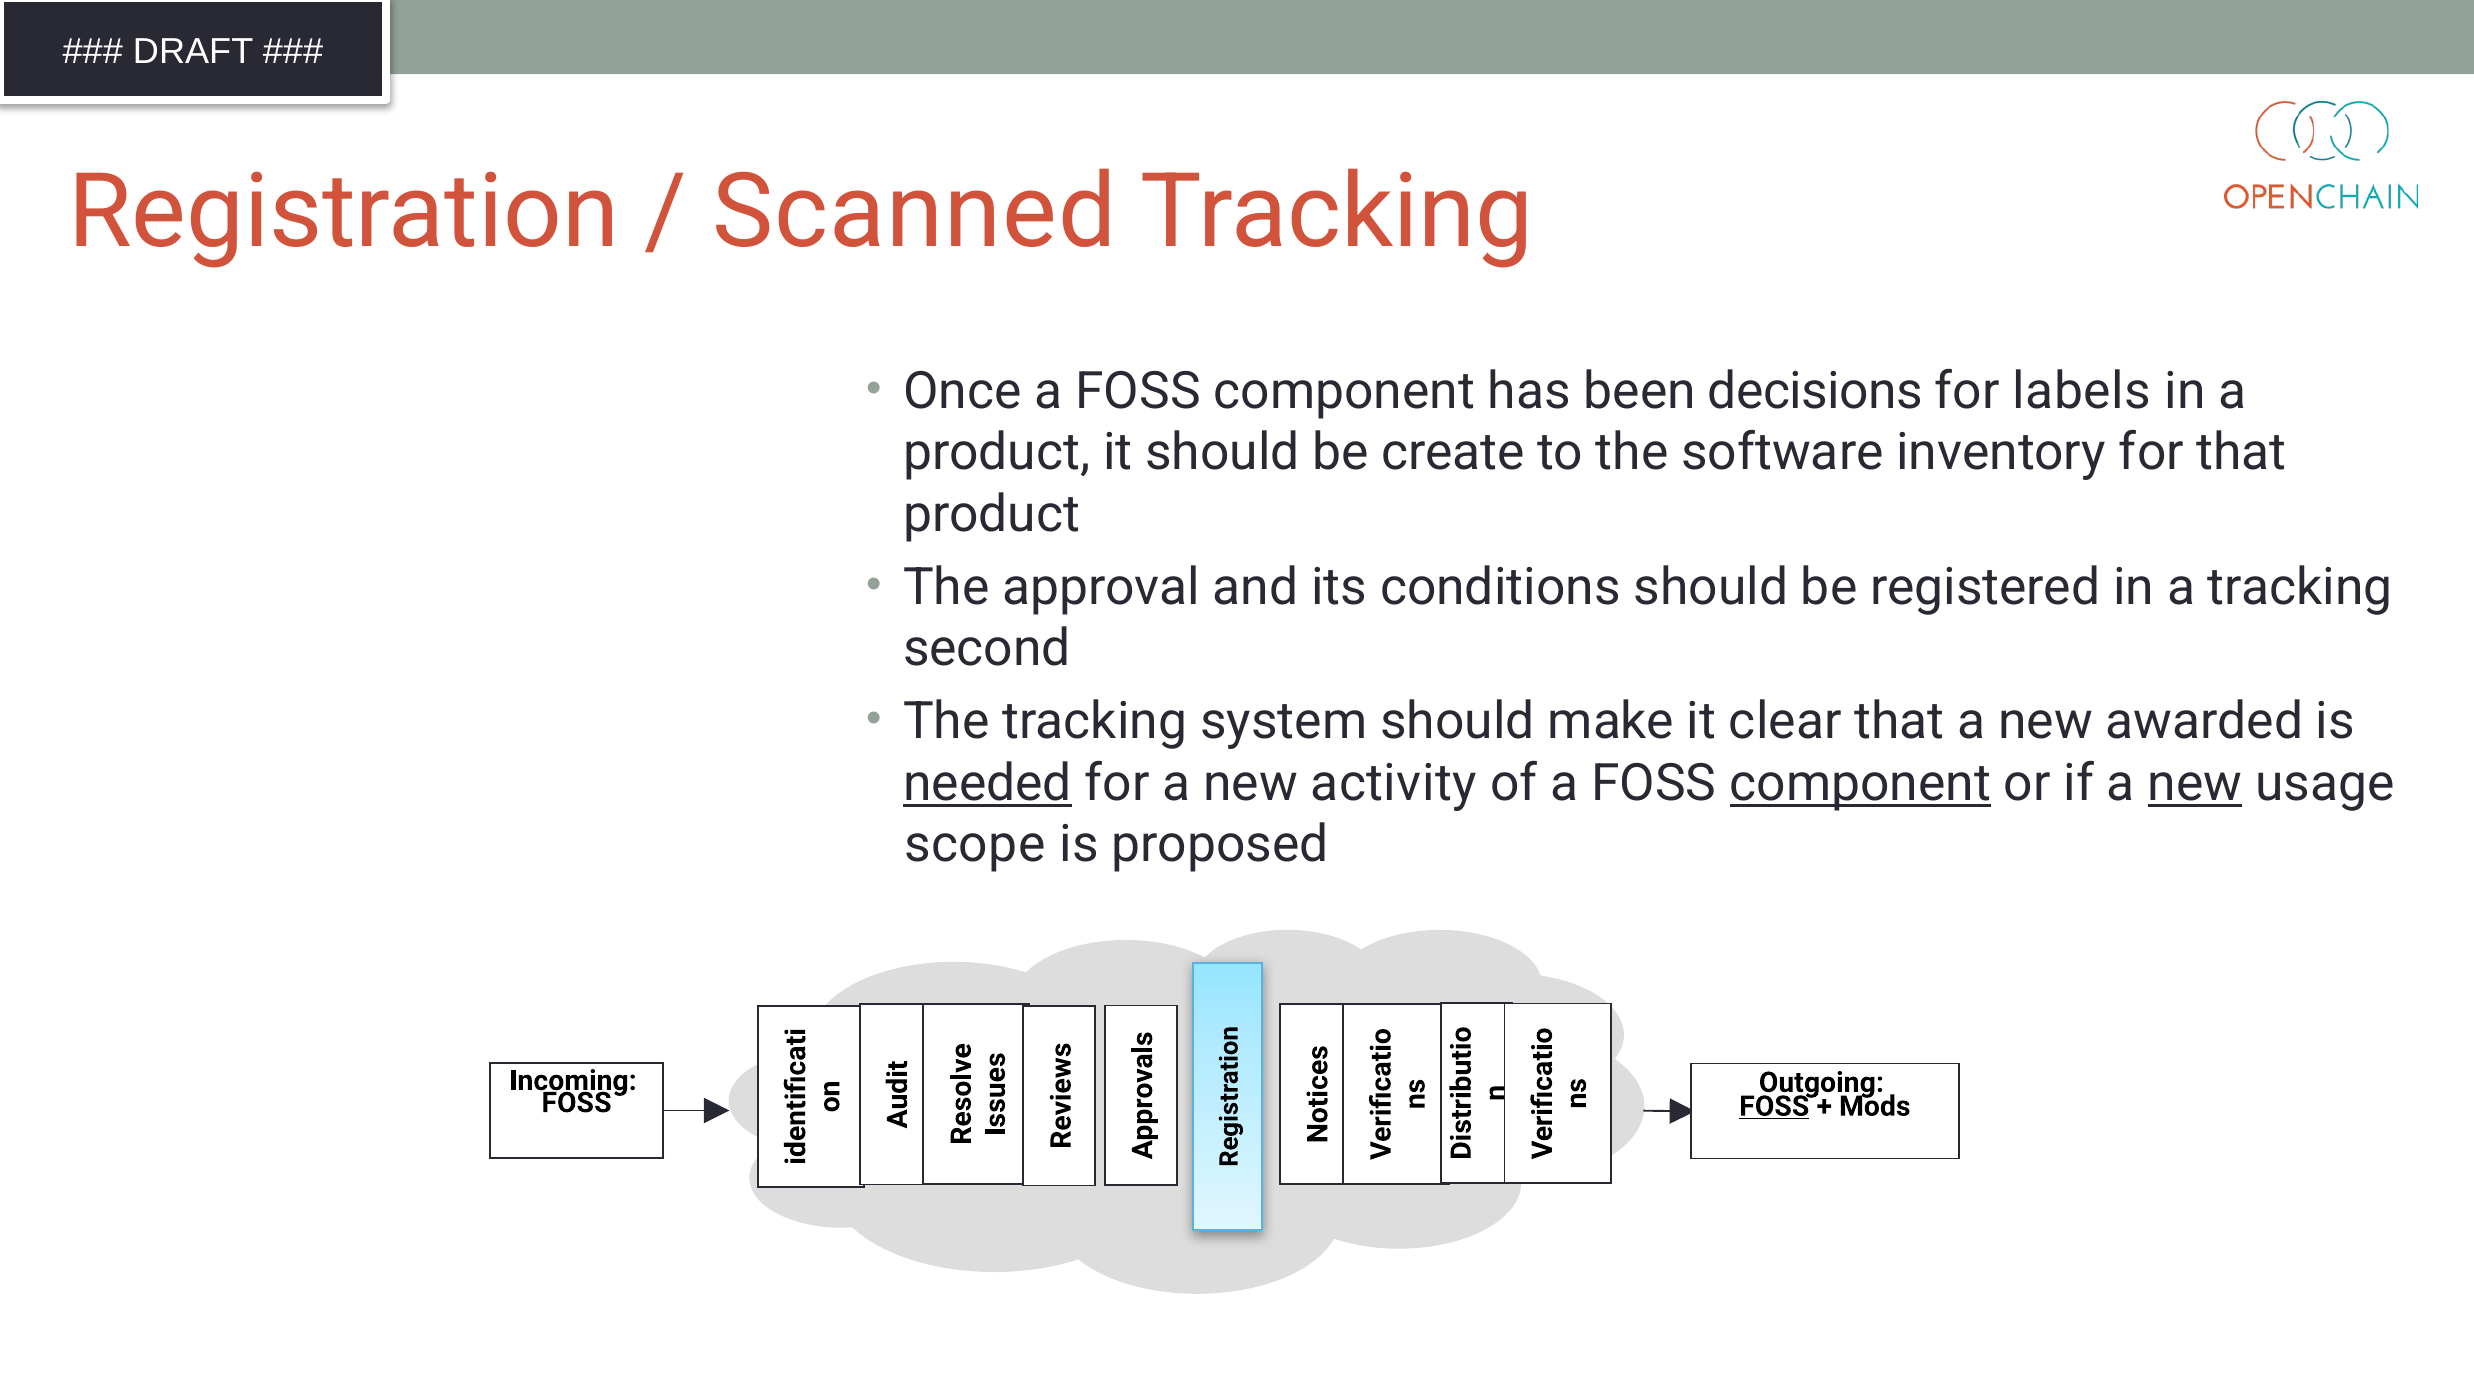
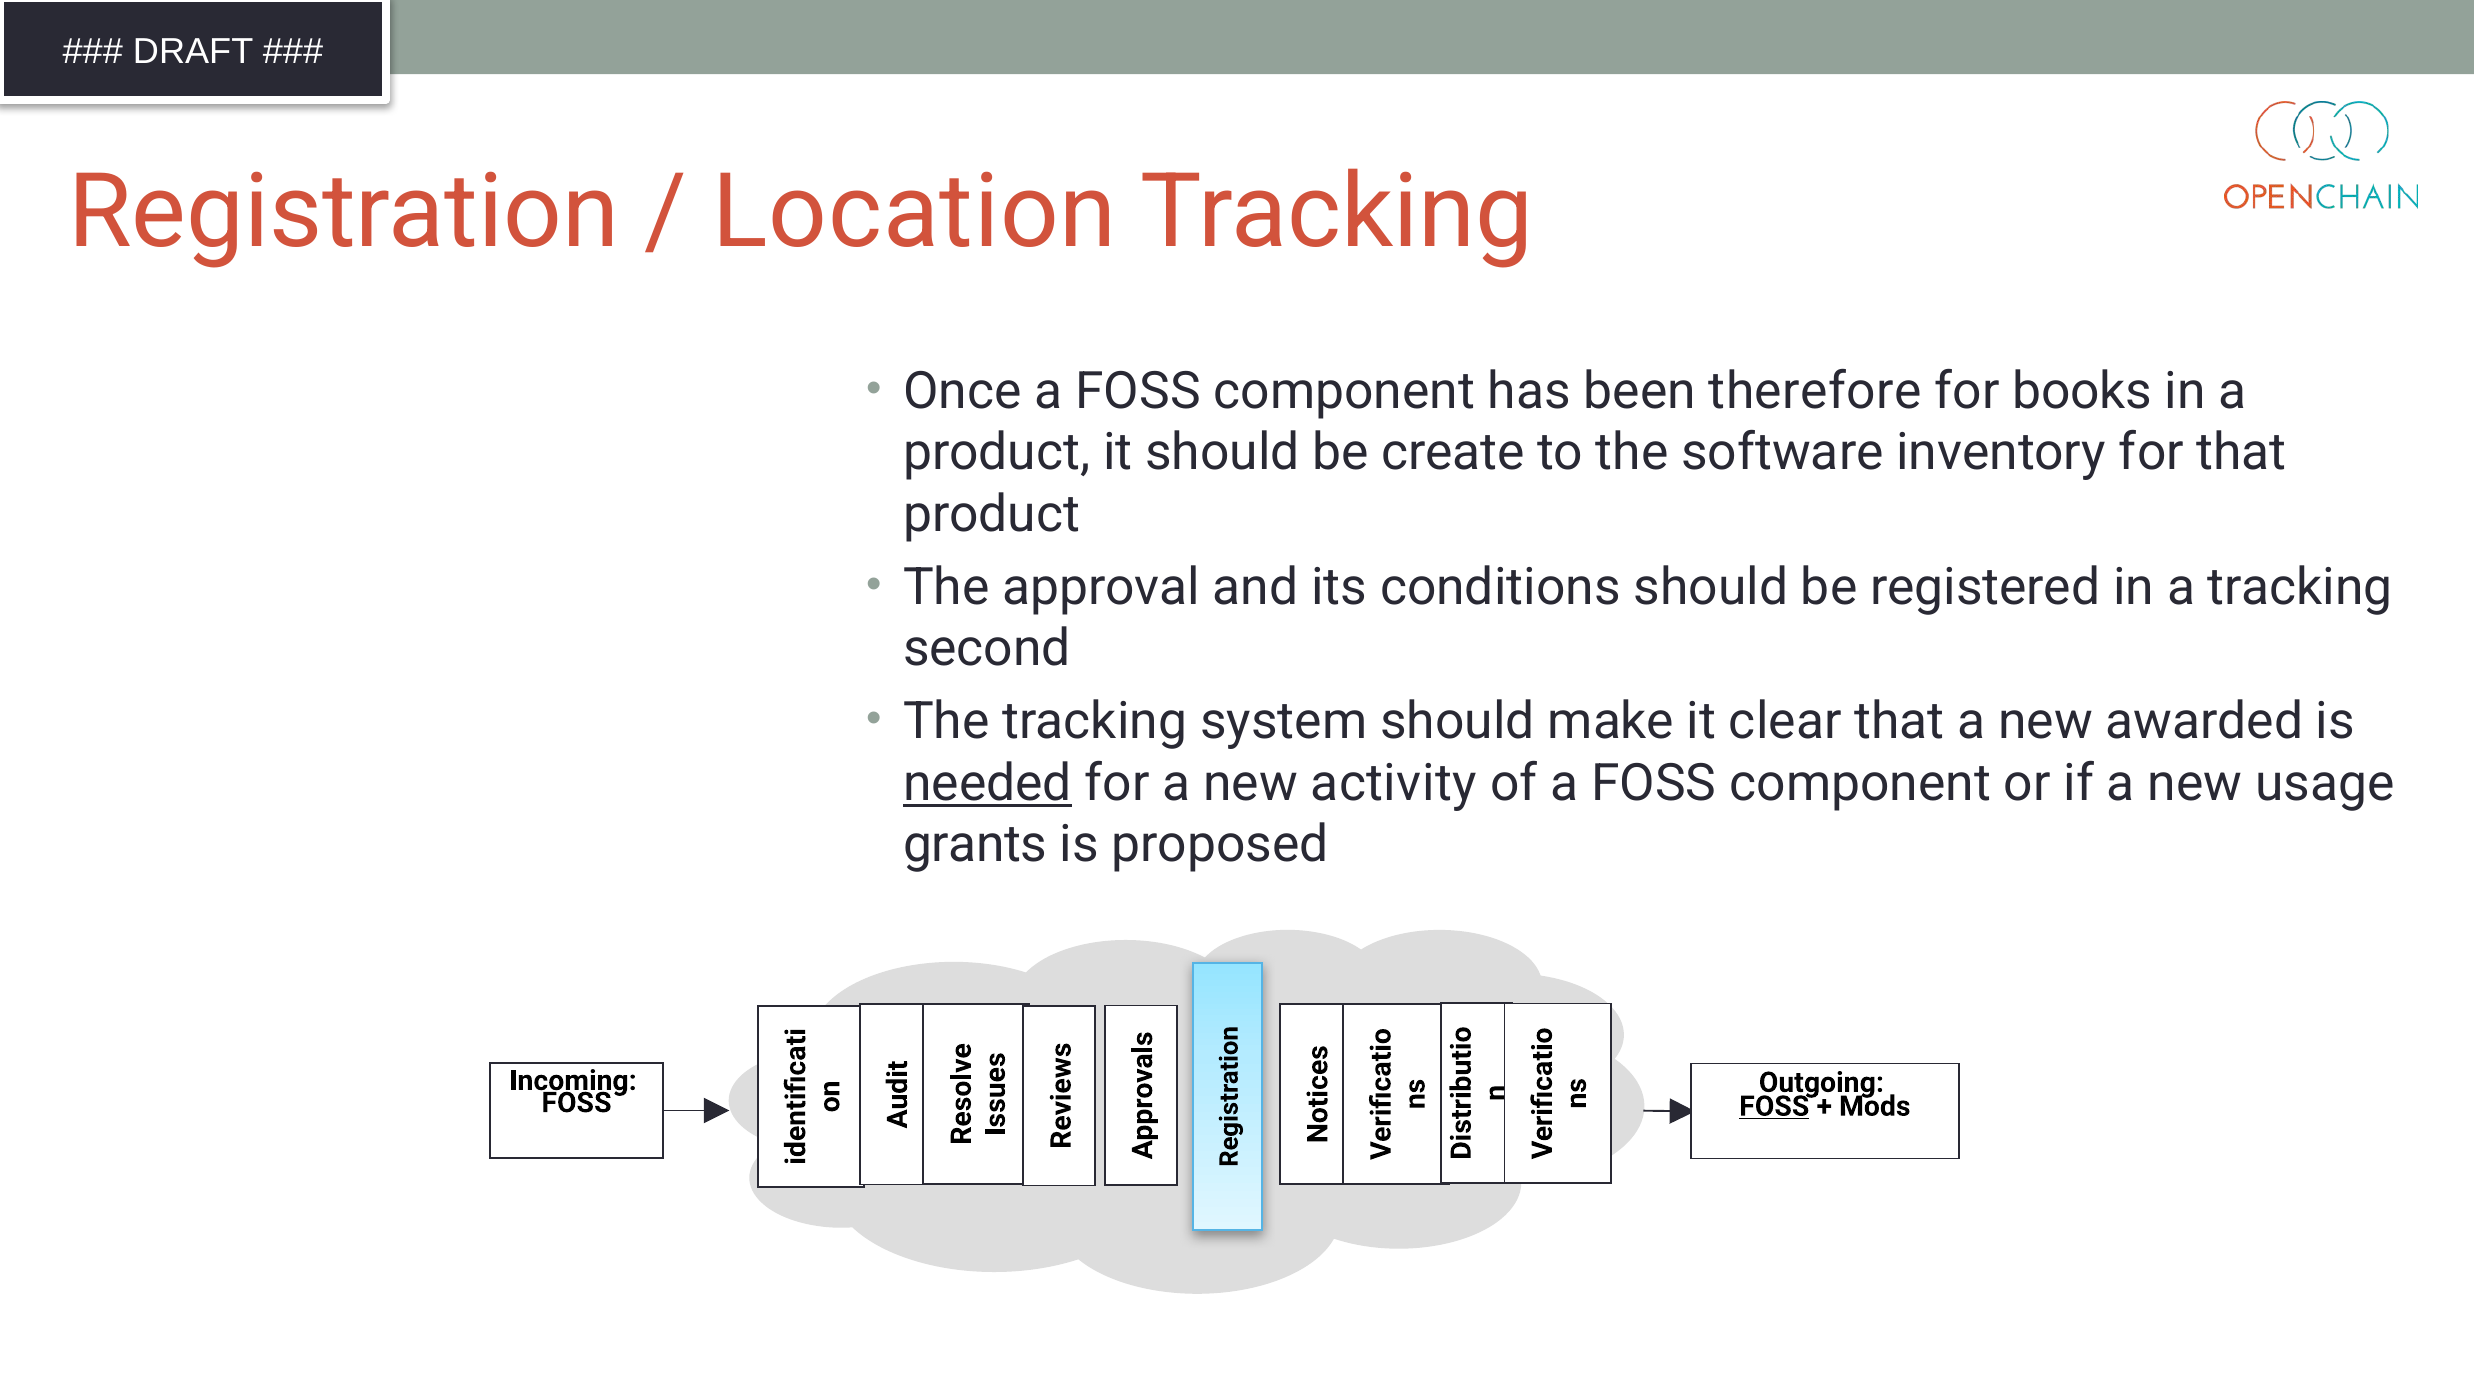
Scanned: Scanned -> Location
decisions: decisions -> therefore
labels: labels -> books
component at (1860, 783) underline: present -> none
new at (2195, 783) underline: present -> none
scope: scope -> grants
